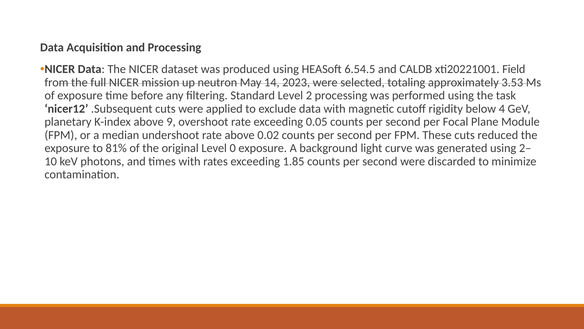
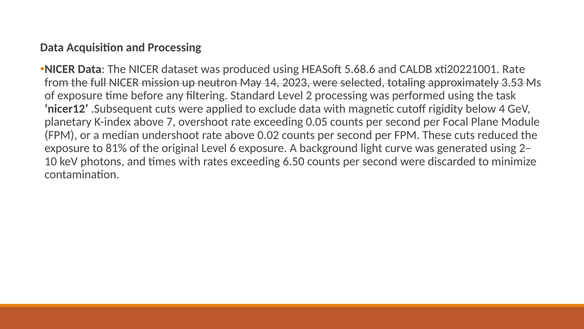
6.54.5: 6.54.5 -> 5.68.6
xti20221001 Field: Field -> Rate
9: 9 -> 7
0: 0 -> 6
1.85: 1.85 -> 6.50
